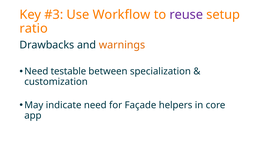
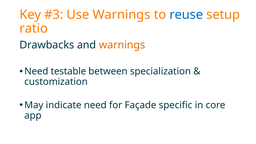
Use Workflow: Workflow -> Warnings
reuse colour: purple -> blue
helpers: helpers -> specific
